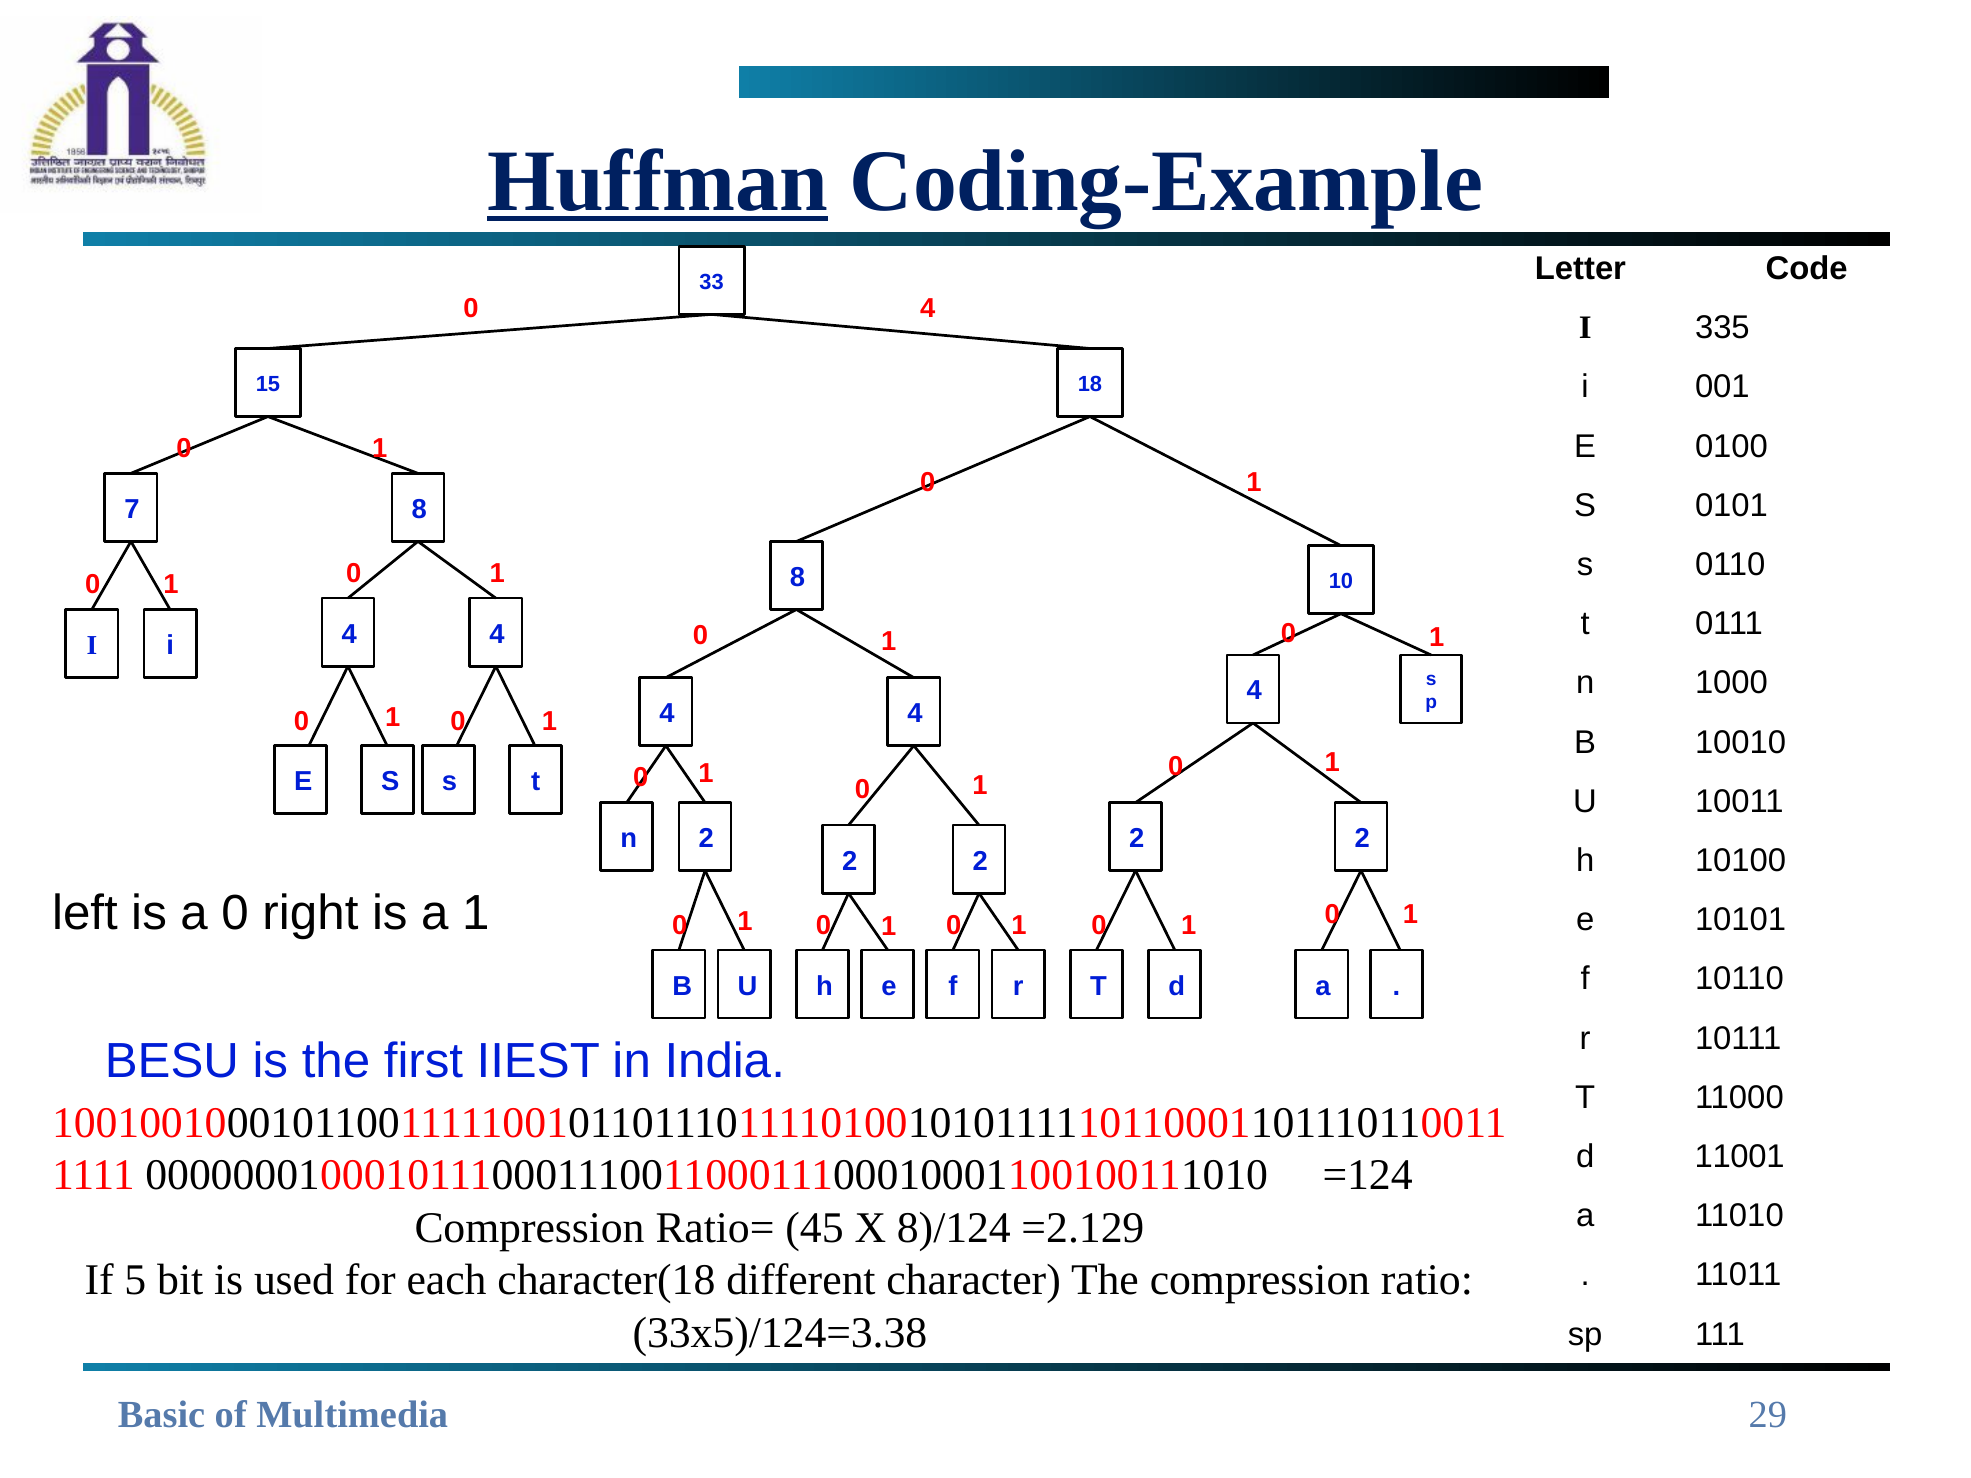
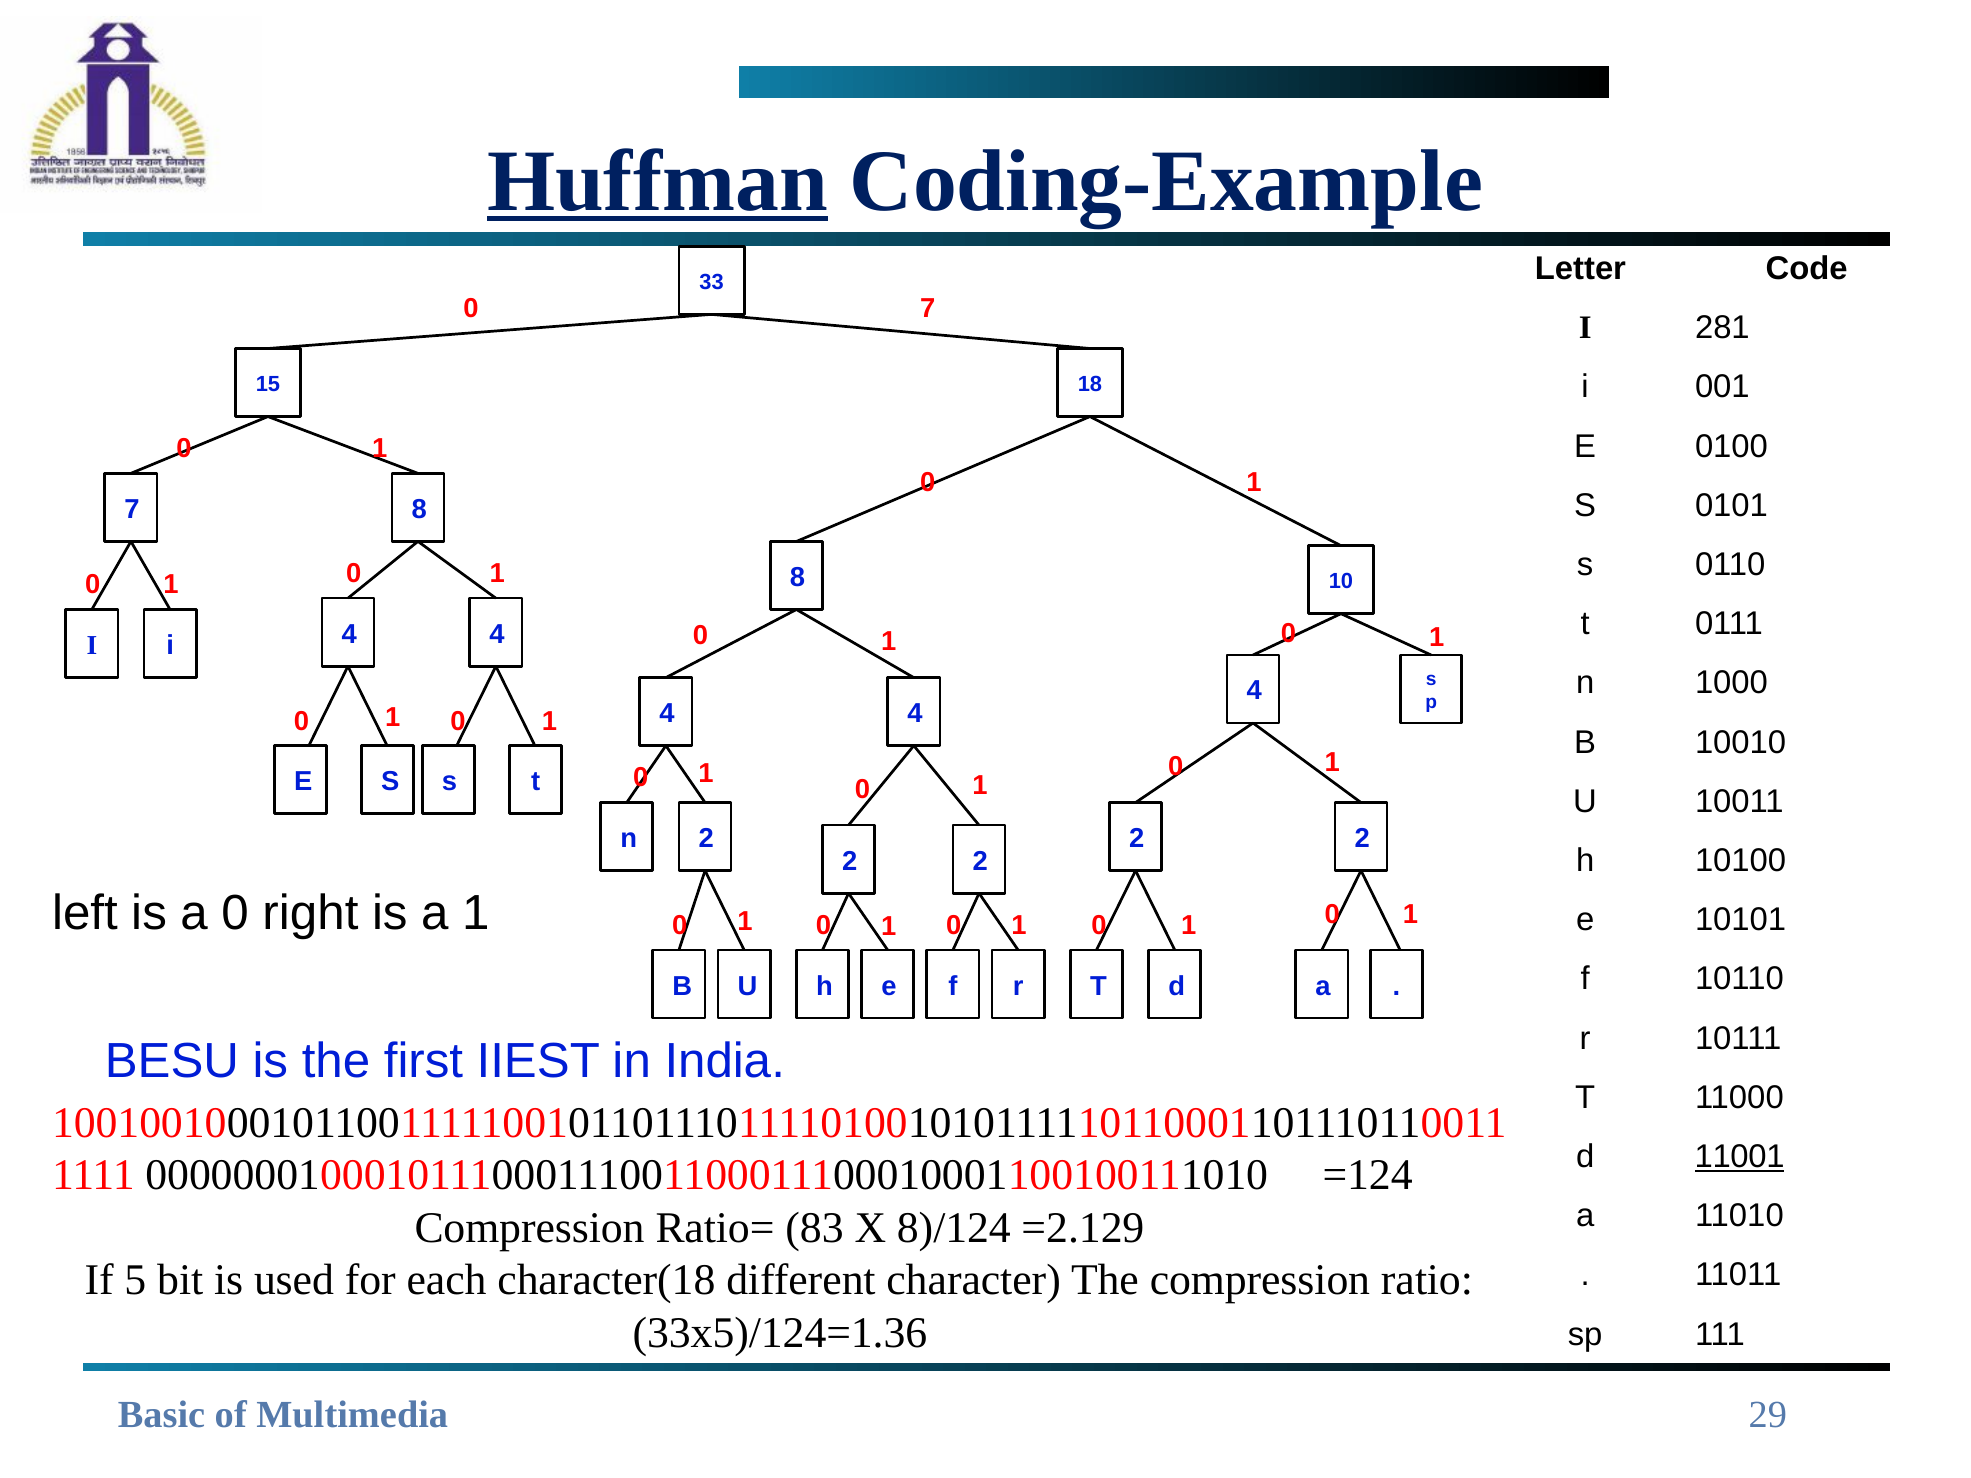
0 4: 4 -> 7
335: 335 -> 281
11001 underline: none -> present
45: 45 -> 83
33x5)/124=3.38: 33x5)/124=3.38 -> 33x5)/124=1.36
